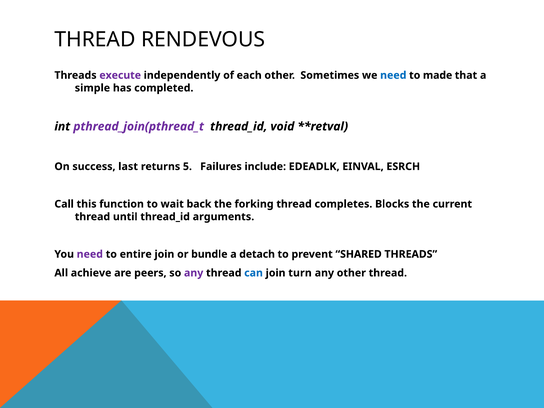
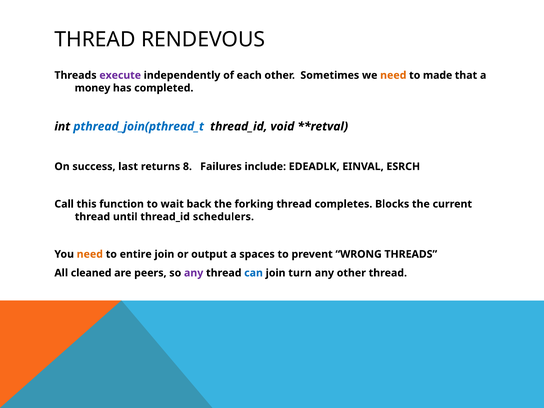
need at (393, 75) colour: blue -> orange
simple: simple -> money
pthread_join(pthread_t colour: purple -> blue
5: 5 -> 8
arguments: arguments -> schedulers
need at (90, 254) colour: purple -> orange
bundle: bundle -> output
detach: detach -> spaces
SHARED: SHARED -> WRONG
achieve: achieve -> cleaned
